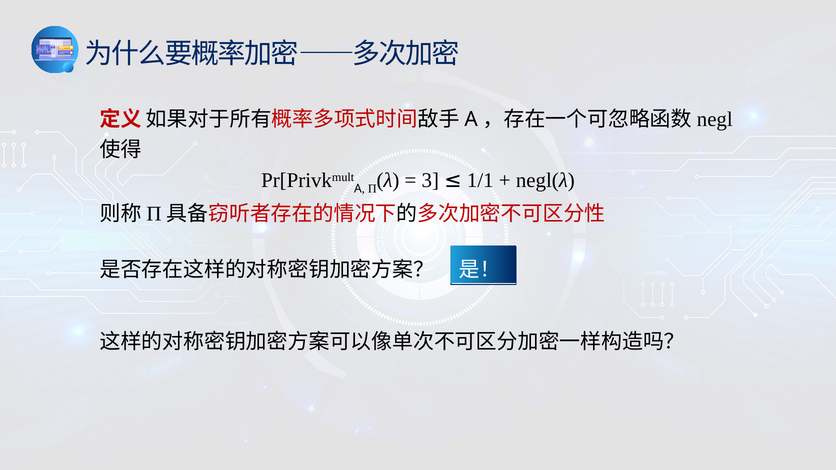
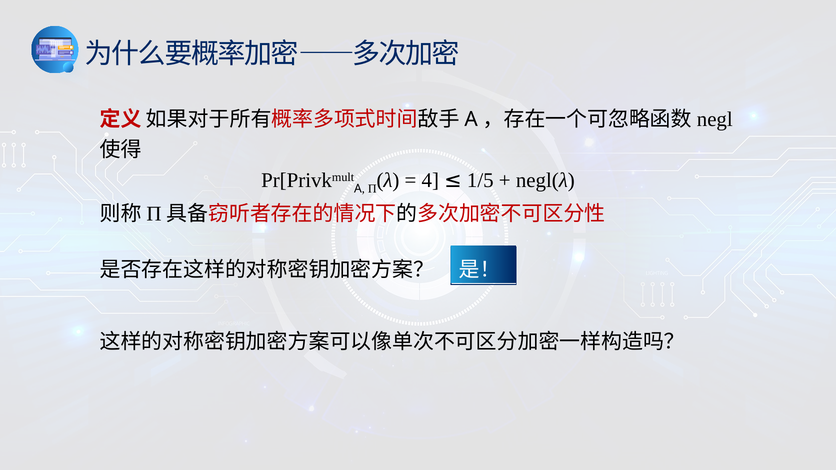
3: 3 -> 4
1/1: 1/1 -> 1/5
